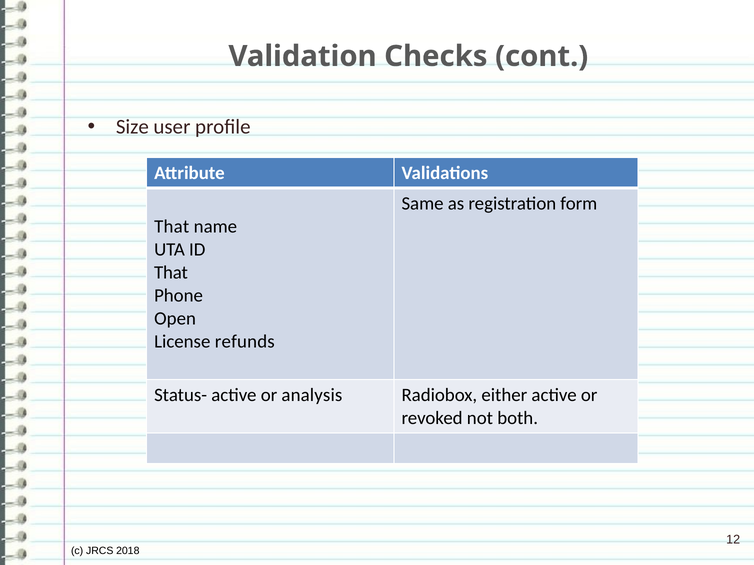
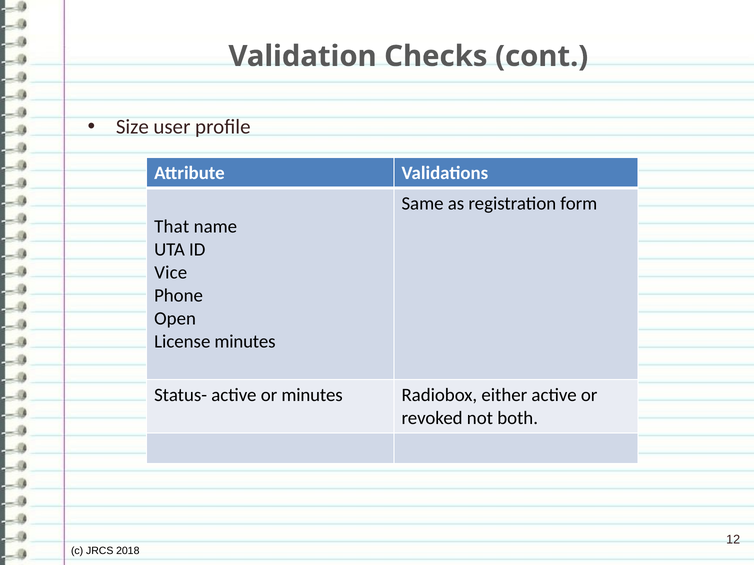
That at (171, 273): That -> Vice
License refunds: refunds -> minutes
or analysis: analysis -> minutes
